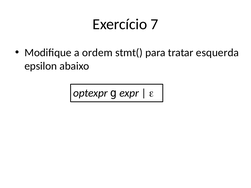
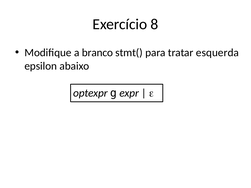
7: 7 -> 8
ordem: ordem -> branco
